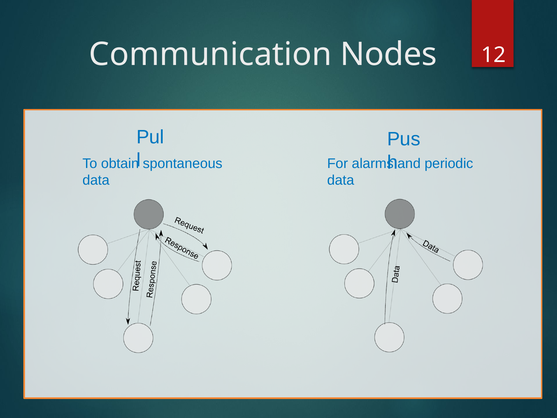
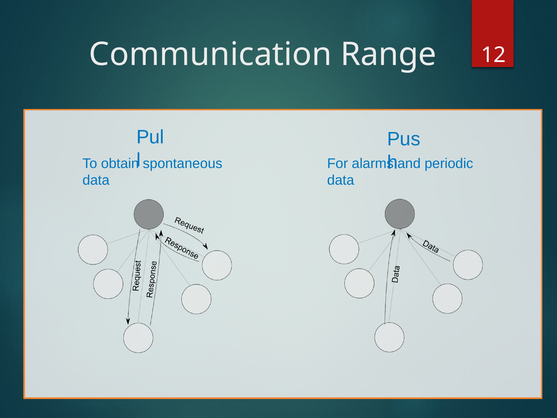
Nodes: Nodes -> Range
